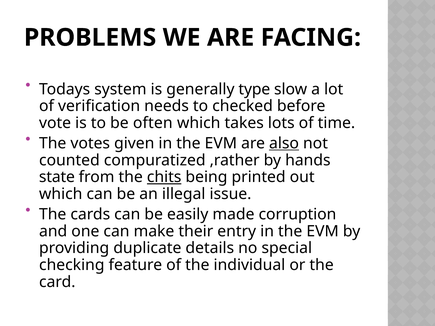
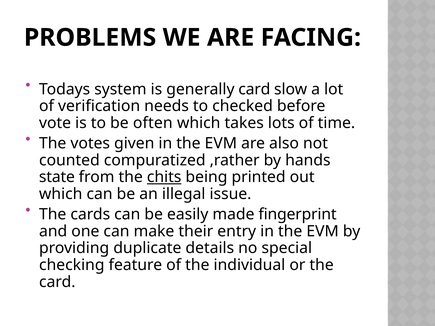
generally type: type -> card
also underline: present -> none
corruption: corruption -> fingerprint
